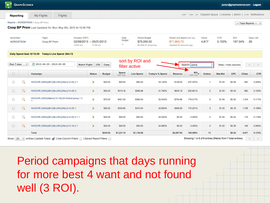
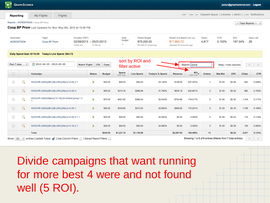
Period: Period -> Divide
days: days -> want
want: want -> were
3: 3 -> 5
